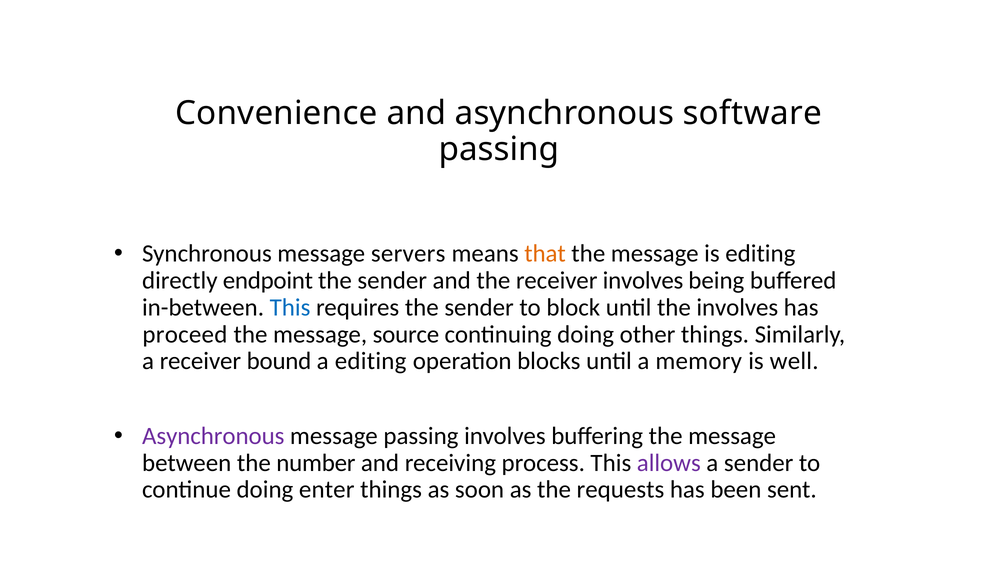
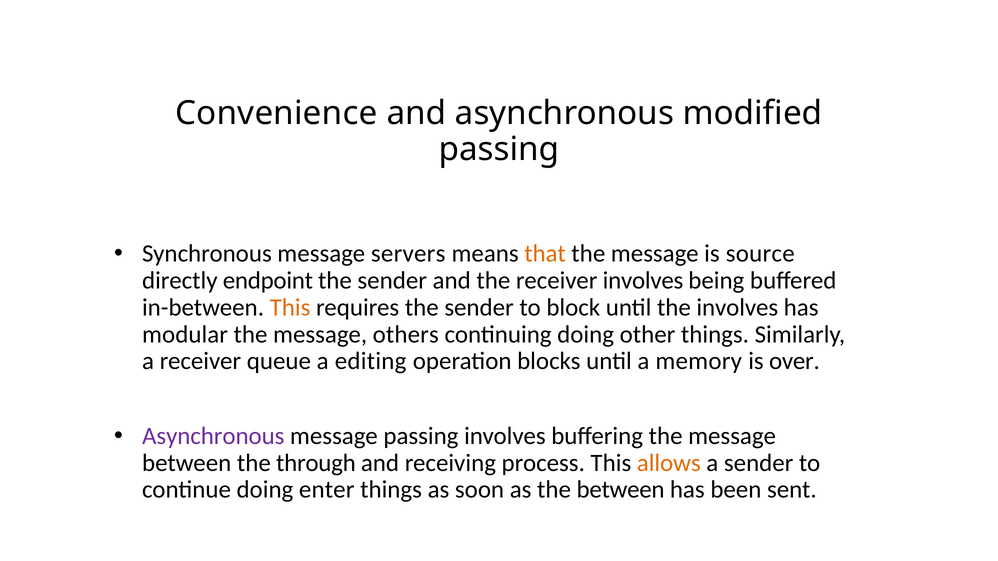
software: software -> modified
is editing: editing -> source
This at (290, 308) colour: blue -> orange
proceed: proceed -> modular
source: source -> others
bound: bound -> queue
well: well -> over
number: number -> through
allows colour: purple -> orange
the requests: requests -> between
